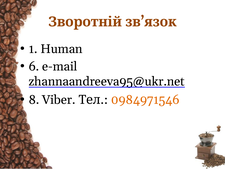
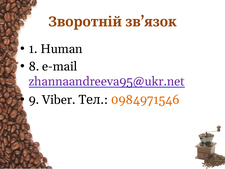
6: 6 -> 8
zhannaandreeva95@ukr.net colour: black -> purple
8: 8 -> 9
